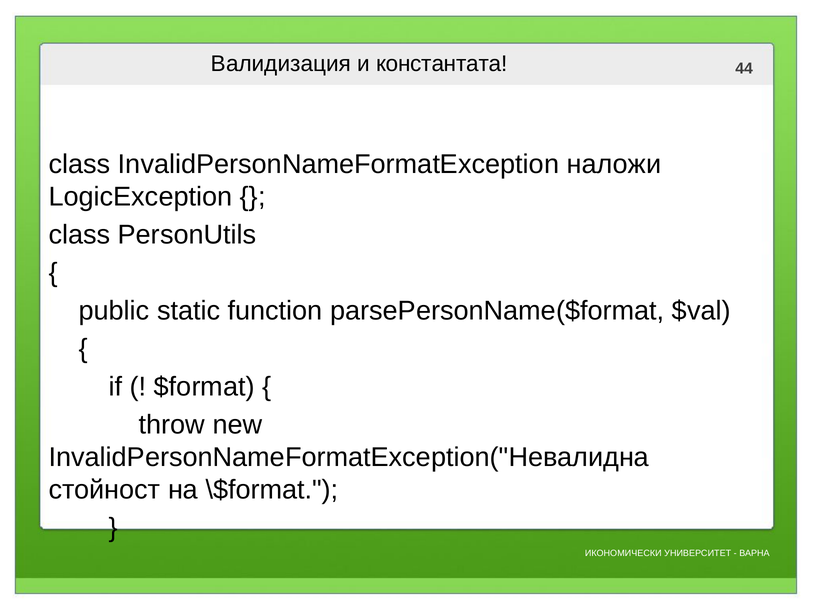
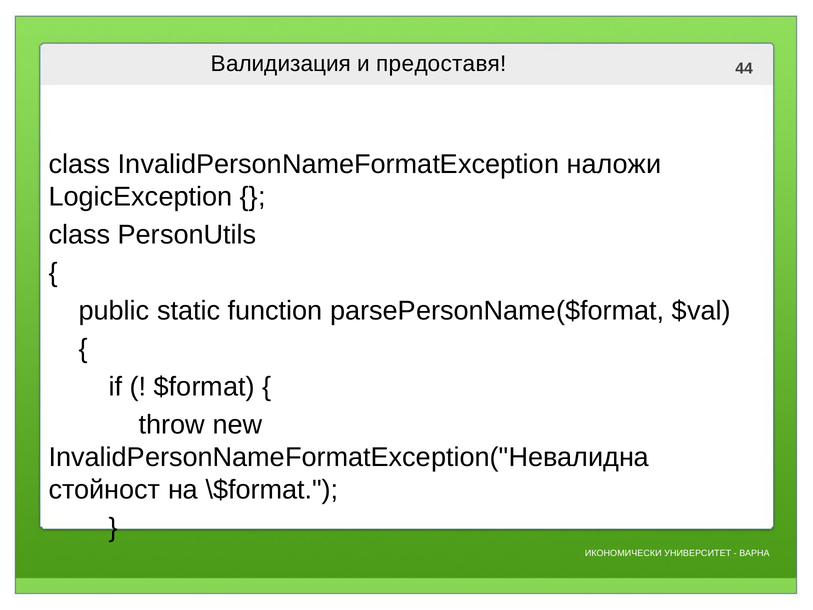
константата: константата -> предоставя
